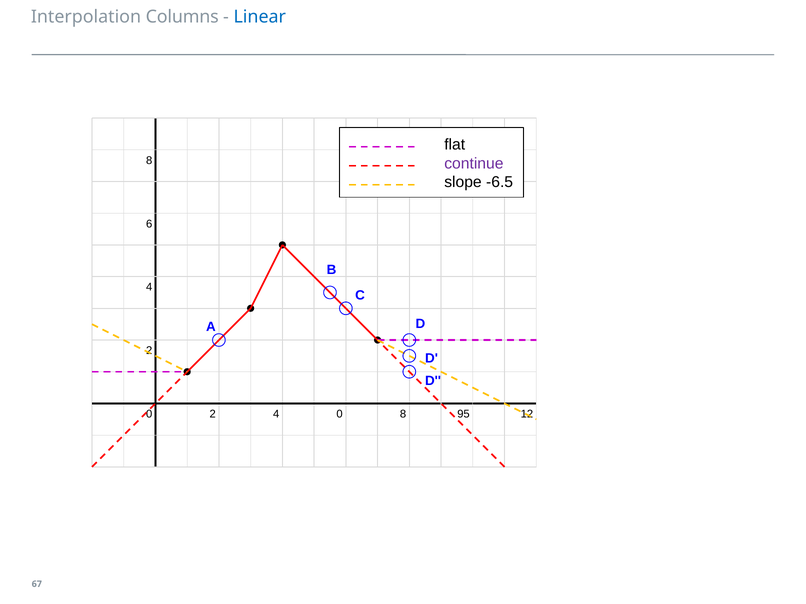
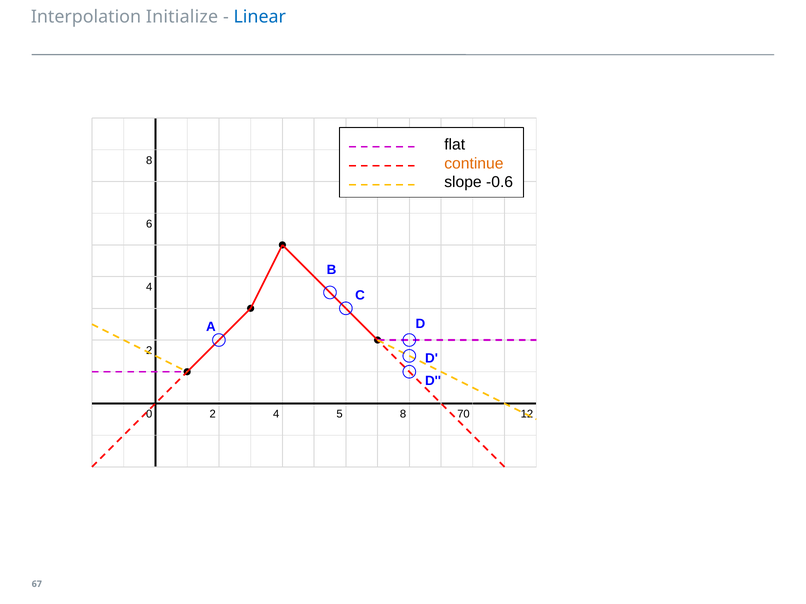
Columns: Columns -> Initialize
continue colour: purple -> orange
-6.5: -6.5 -> -0.6
4 0: 0 -> 5
95: 95 -> 70
